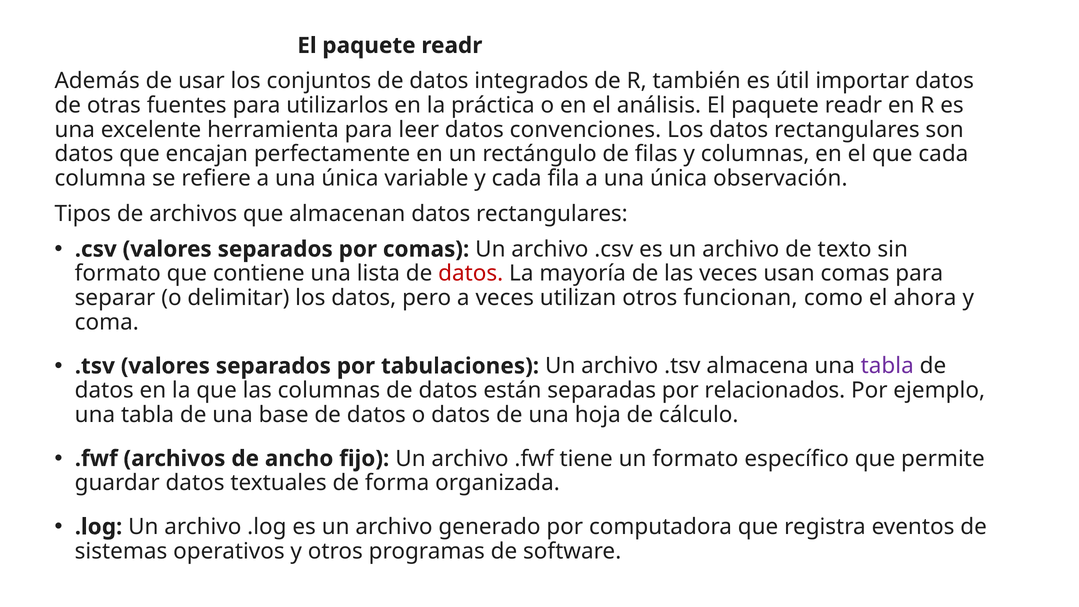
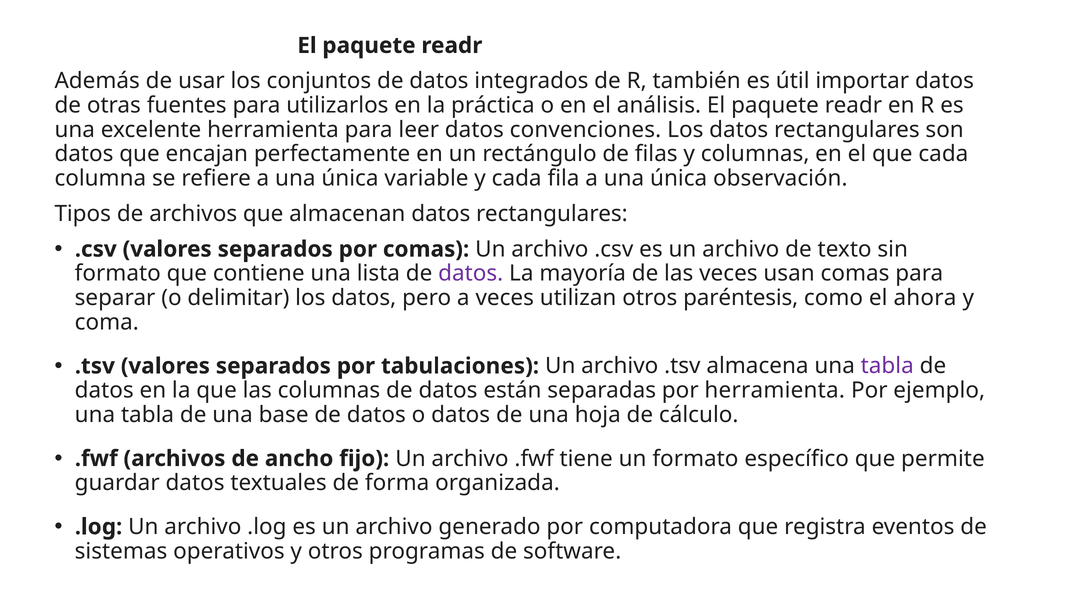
datos at (471, 273) colour: red -> purple
funcionan: funcionan -> paréntesis
por relacionados: relacionados -> herramienta
